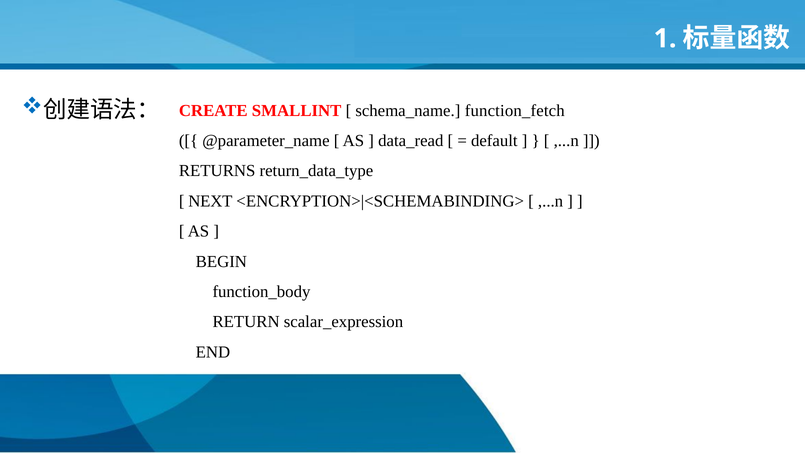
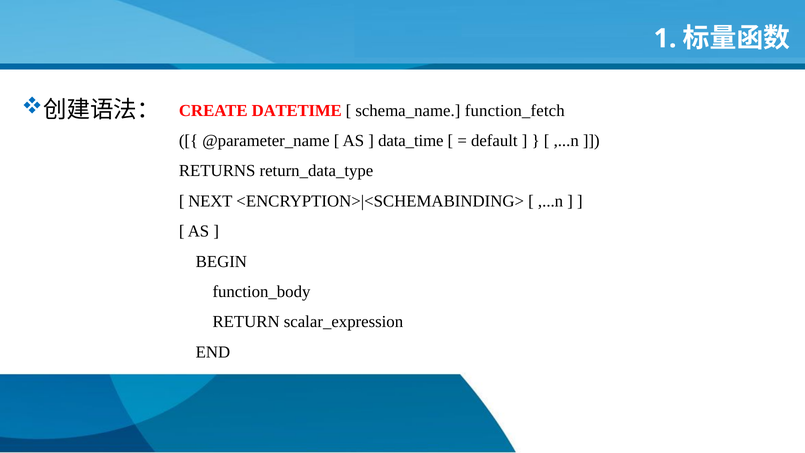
SMALLINT: SMALLINT -> DATETIME
data_read: data_read -> data_time
